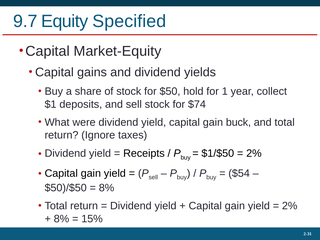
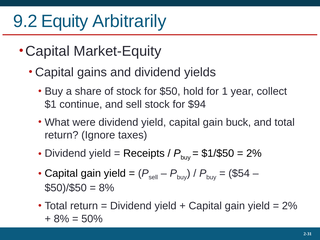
9.7: 9.7 -> 9.2
Specified: Specified -> Arbitrarily
deposits: deposits -> continue
$74: $74 -> $94
15%: 15% -> 50%
